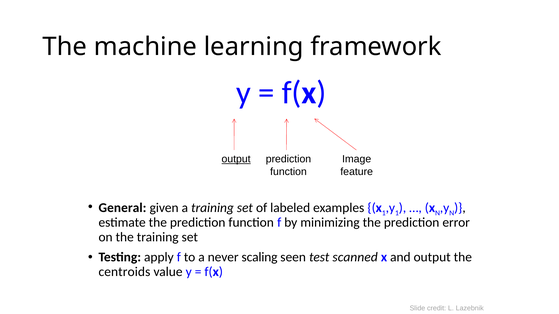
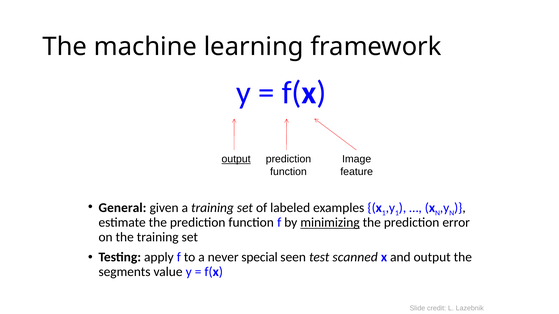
minimizing underline: none -> present
scaling: scaling -> special
centroids: centroids -> segments
